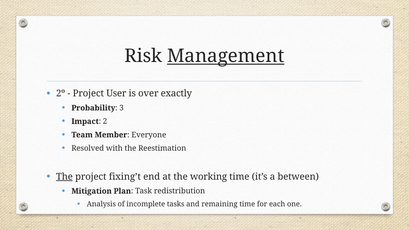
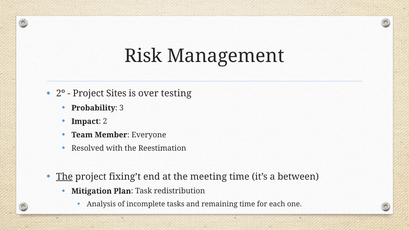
Management underline: present -> none
User: User -> Sites
exactly: exactly -> testing
working: working -> meeting
